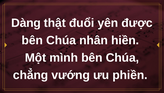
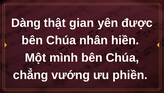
đuổi: đuổi -> gian
